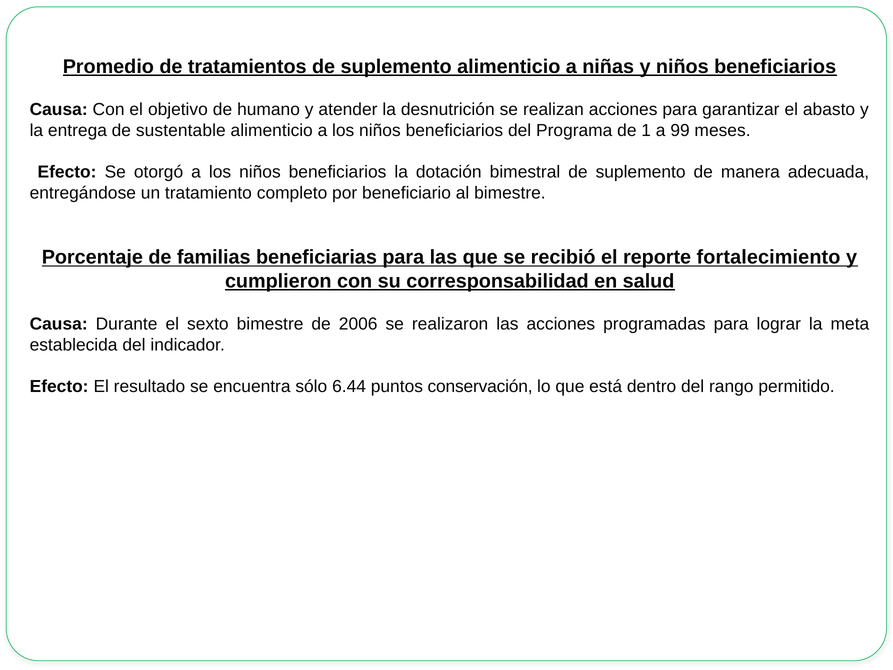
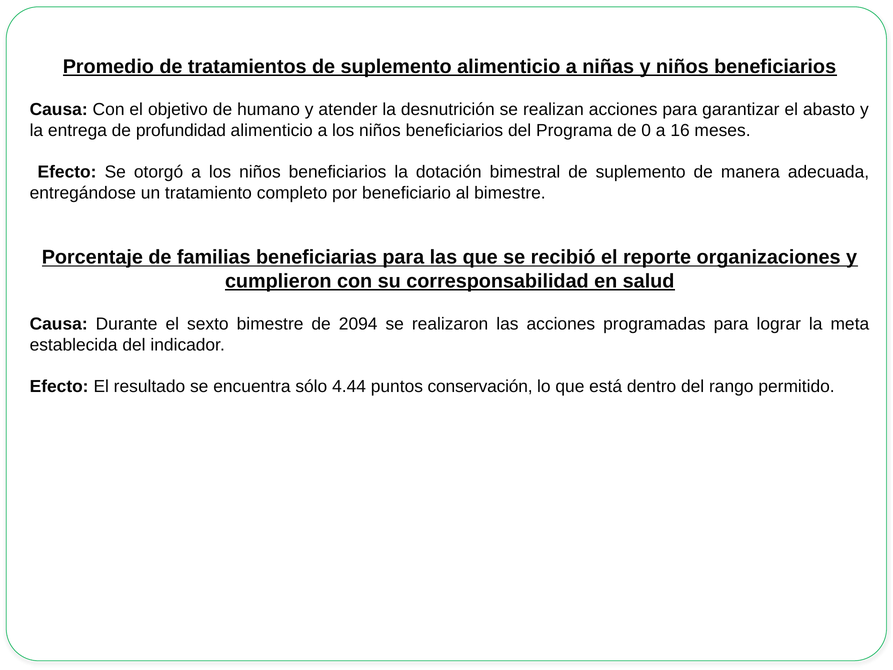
sustentable: sustentable -> profundidad
1: 1 -> 0
99: 99 -> 16
fortalecimiento: fortalecimiento -> organizaciones
2006: 2006 -> 2094
6.44: 6.44 -> 4.44
